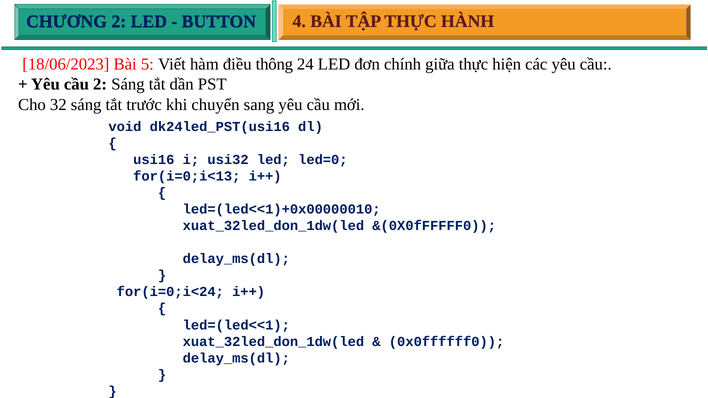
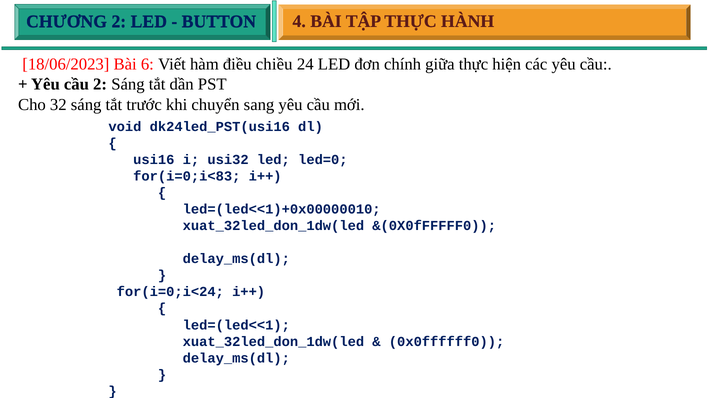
5: 5 -> 6
thông: thông -> chiều
for(i=0;i<13: for(i=0;i<13 -> for(i=0;i<83
